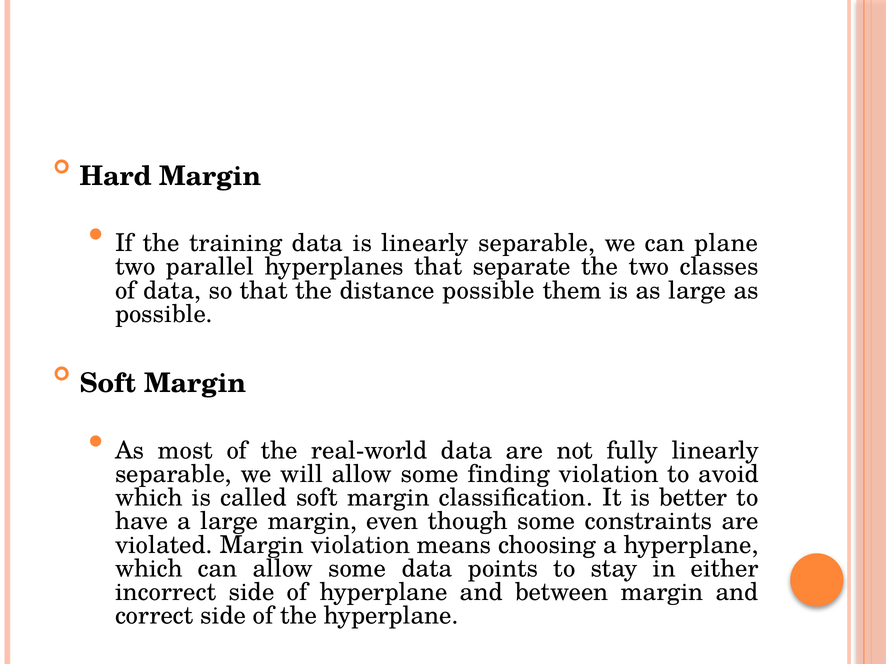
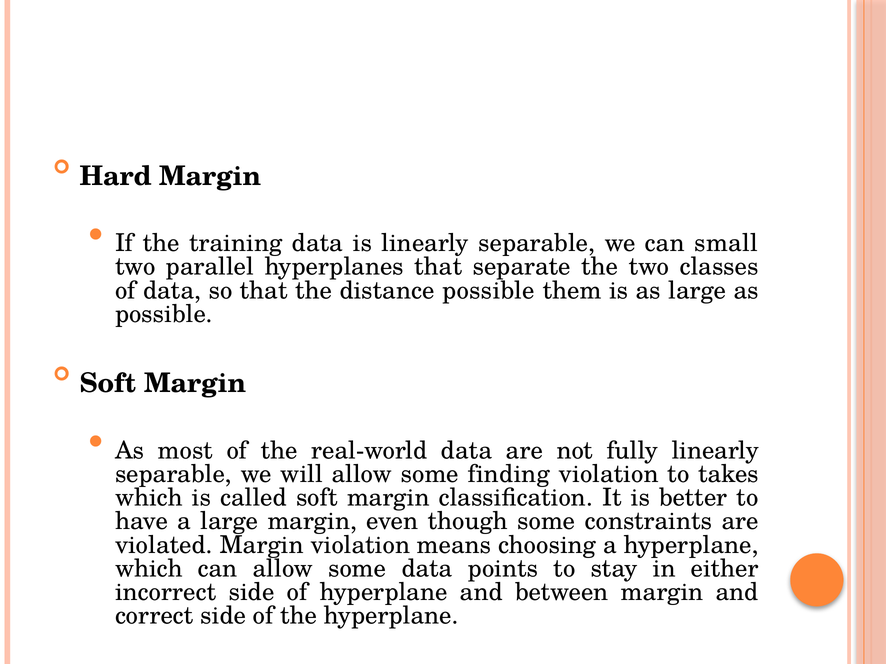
plane: plane -> small
avoid: avoid -> takes
